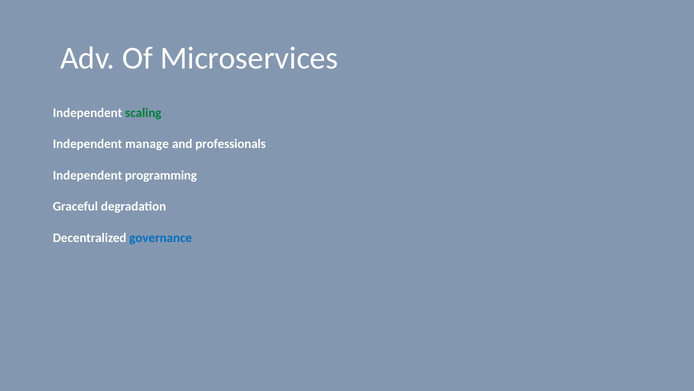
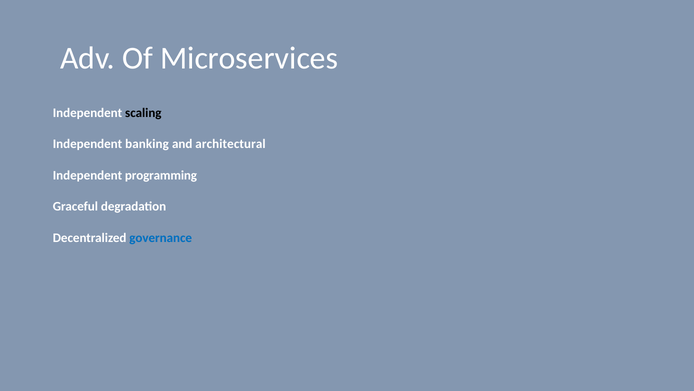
scaling colour: green -> black
manage: manage -> banking
professionals: professionals -> architectural
